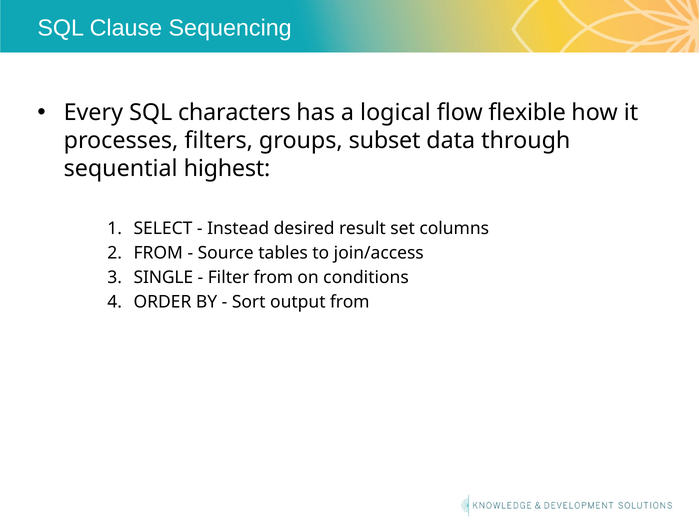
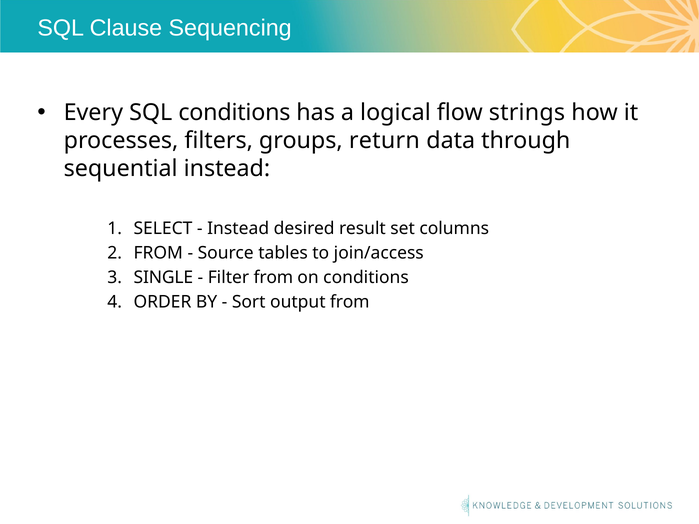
SQL characters: characters -> conditions
flexible: flexible -> strings
subset: subset -> return
sequential highest: highest -> instead
